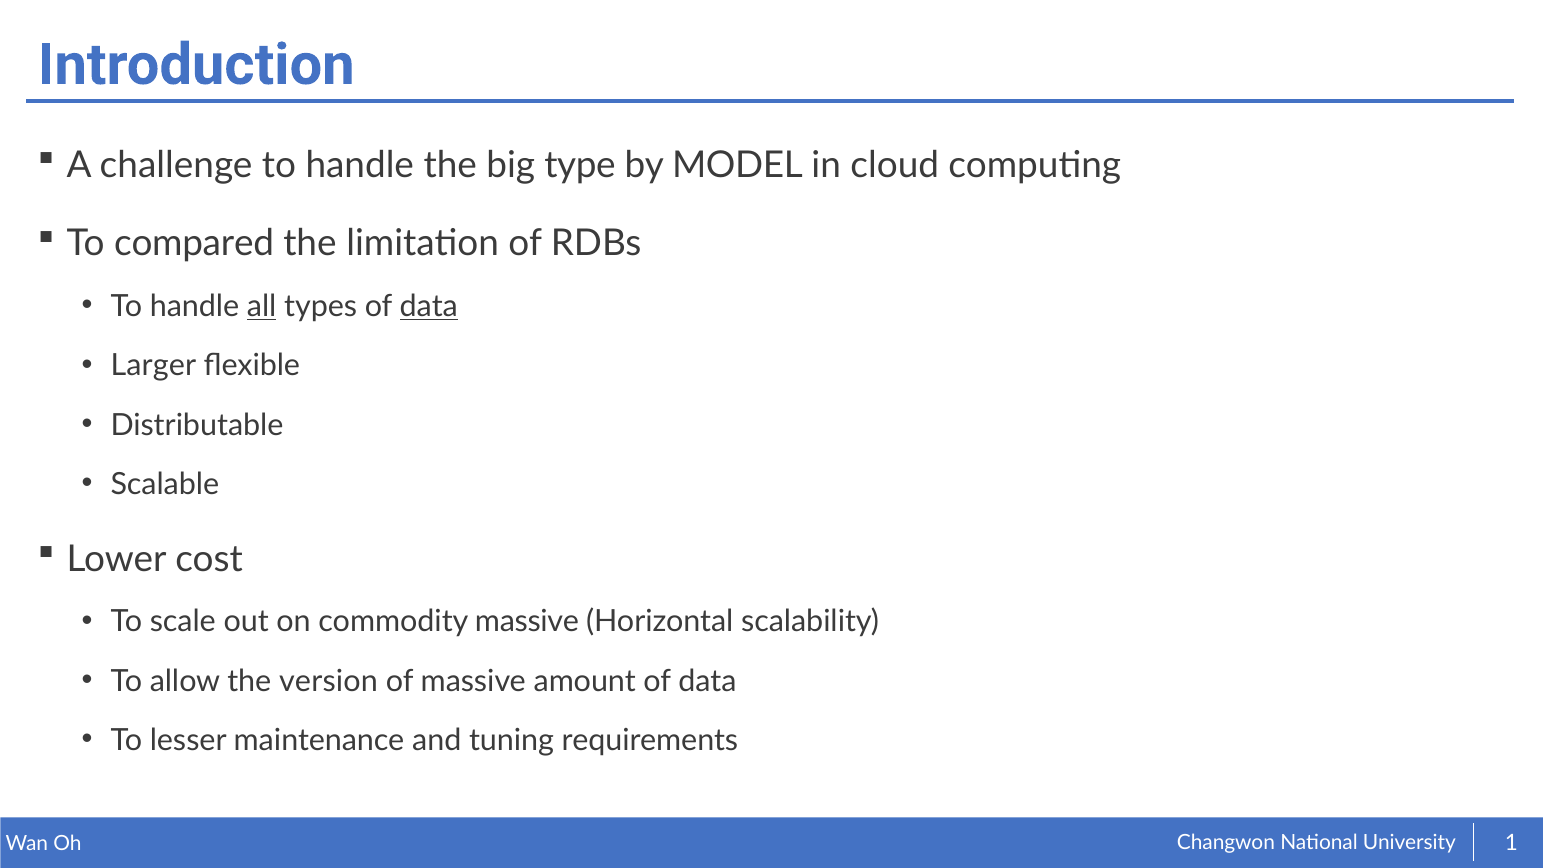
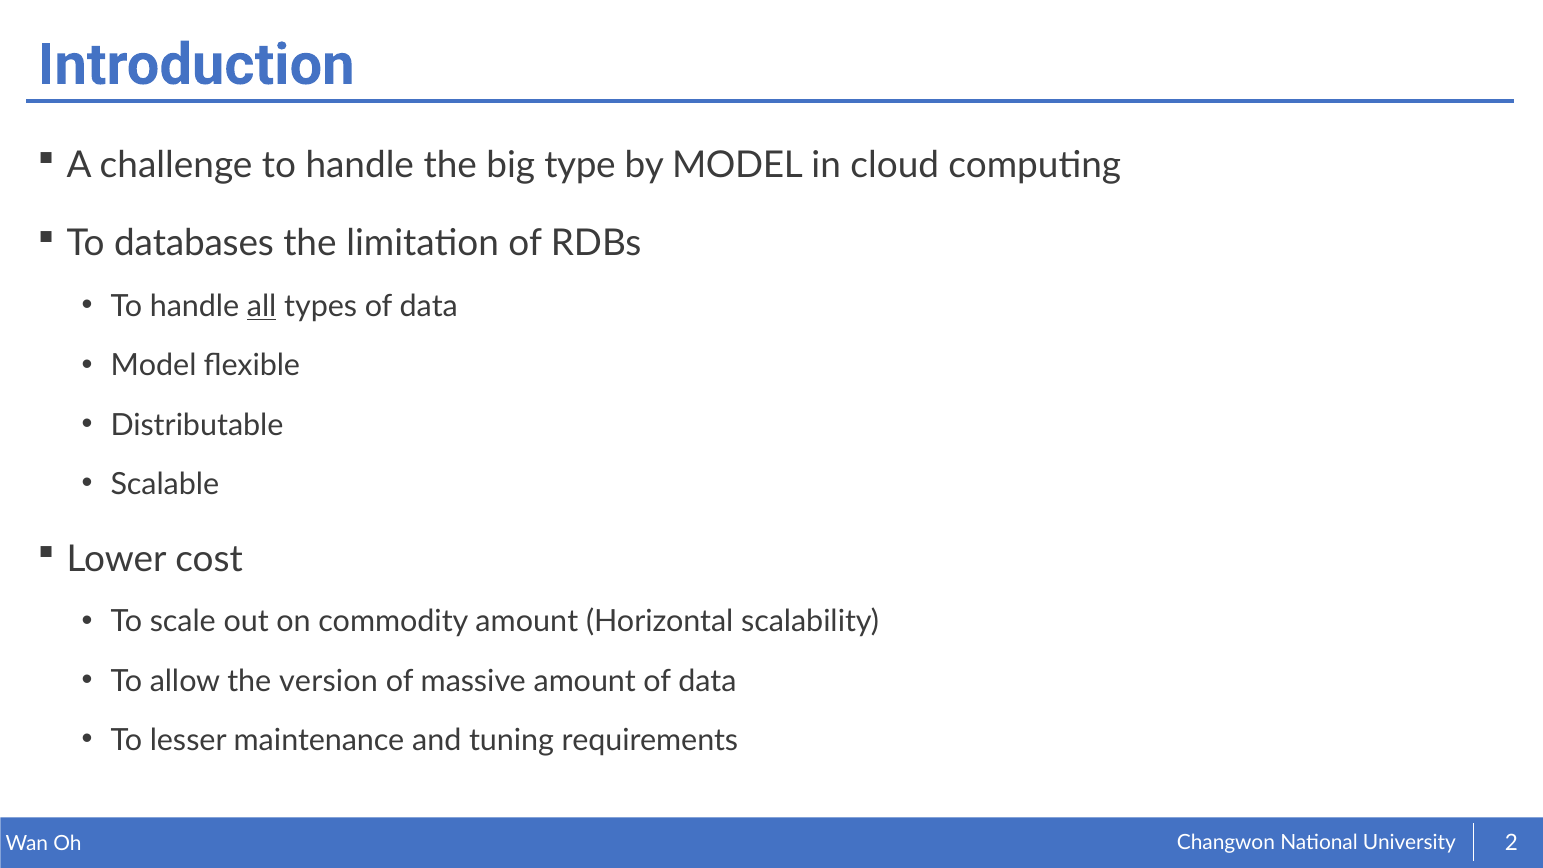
compared: compared -> databases
data at (429, 306) underline: present -> none
Larger at (153, 366): Larger -> Model
commodity massive: massive -> amount
1: 1 -> 2
